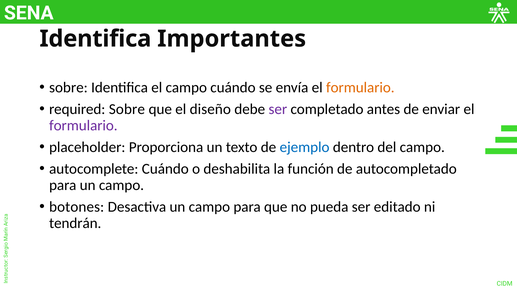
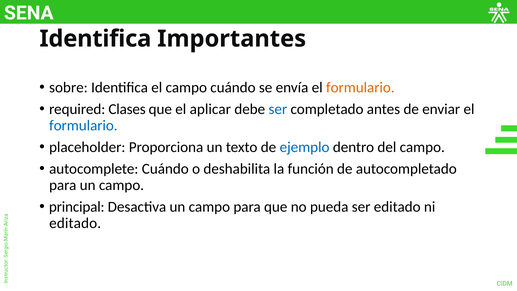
required Sobre: Sobre -> Clases
diseño: diseño -> aplicar
ser at (278, 109) colour: purple -> blue
formulario at (83, 125) colour: purple -> blue
botones: botones -> principal
tendrán at (75, 223): tendrán -> editado
